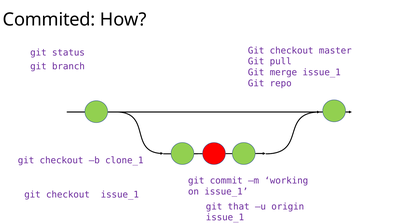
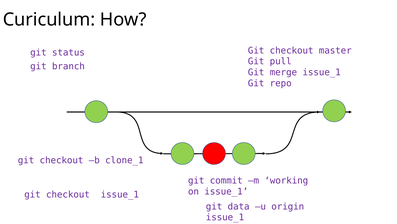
Commited: Commited -> Curiculum
that: that -> data
